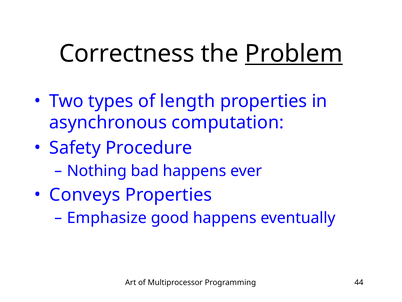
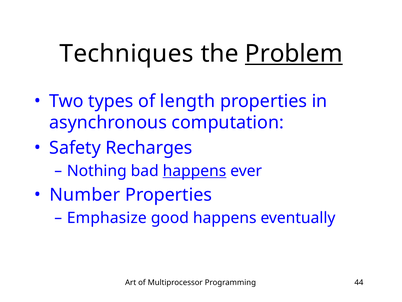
Correctness: Correctness -> Techniques
Procedure: Procedure -> Recharges
happens at (194, 171) underline: none -> present
Conveys: Conveys -> Number
